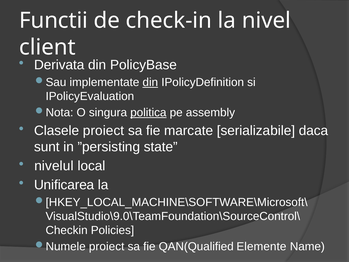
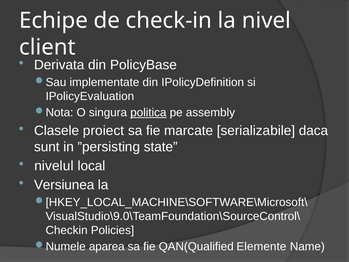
Functii: Functii -> Echipe
din at (150, 82) underline: present -> none
Unificarea: Unificarea -> Versiunea
proiect at (107, 246): proiect -> aparea
